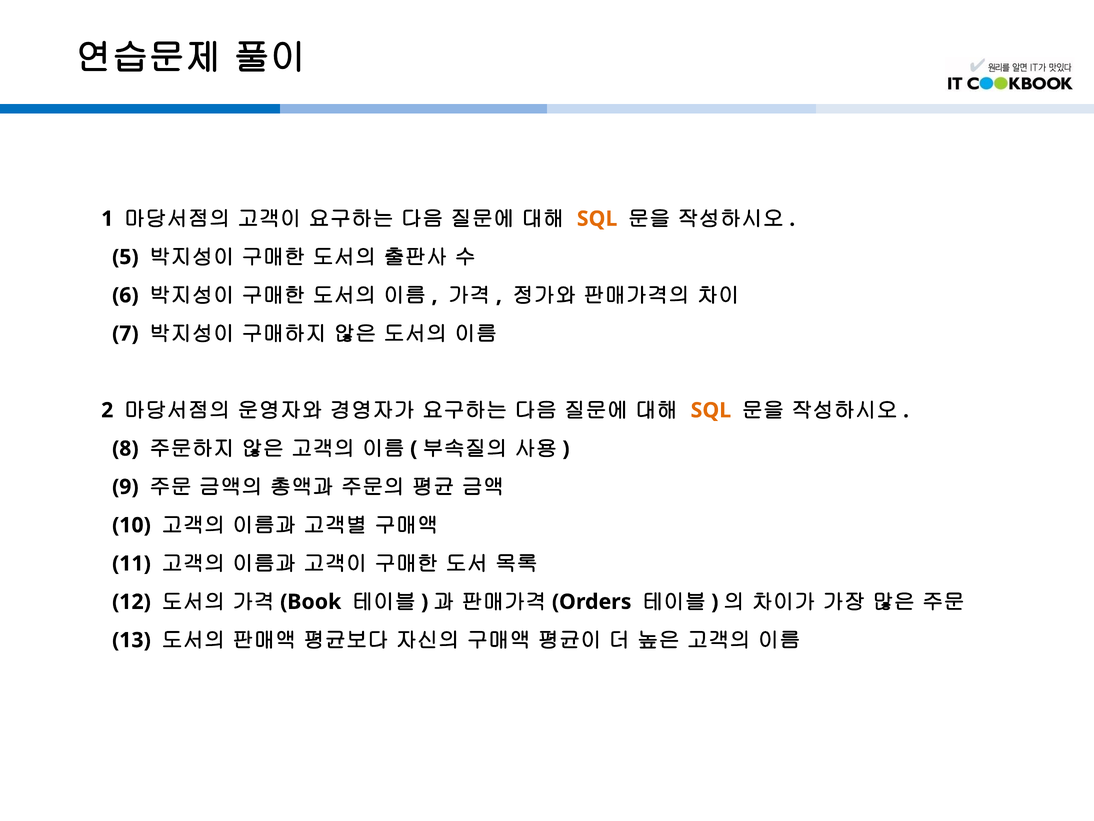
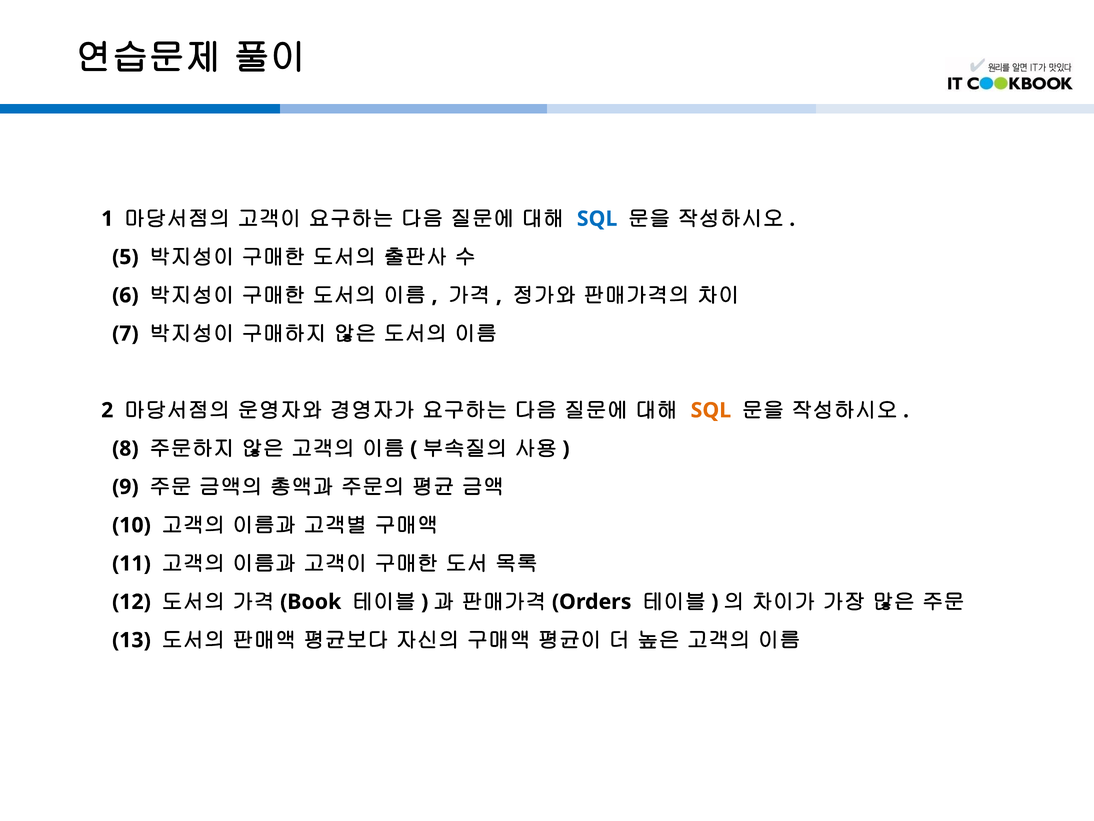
SQL at (597, 219) colour: orange -> blue
